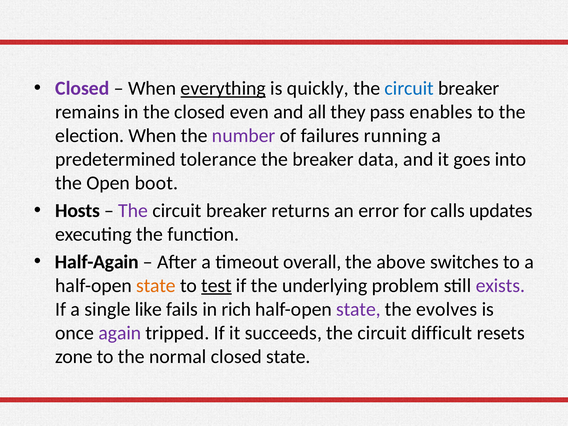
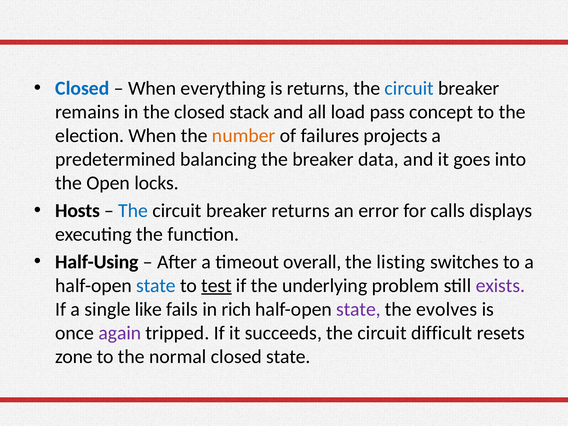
Closed at (82, 88) colour: purple -> blue
everything underline: present -> none
is quickly: quickly -> returns
even: even -> stack
they: they -> load
enables: enables -> concept
number colour: purple -> orange
running: running -> projects
tolerance: tolerance -> balancing
boot: boot -> locks
The at (133, 211) colour: purple -> blue
updates: updates -> displays
Half-Again: Half-Again -> Half-Using
above: above -> listing
state at (156, 286) colour: orange -> blue
